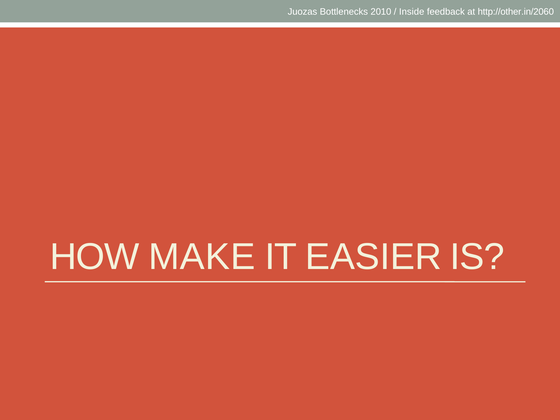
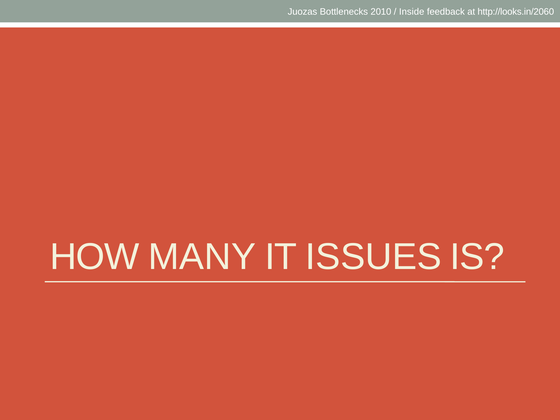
http://other.in/2060: http://other.in/2060 -> http://looks.in/2060
MAKE: MAKE -> MANY
EASIER: EASIER -> ISSUES
